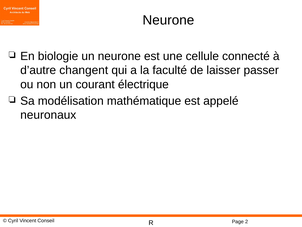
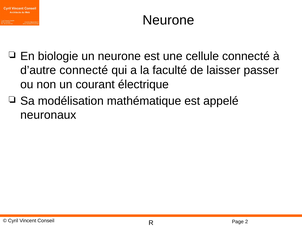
d’autre changent: changent -> connecté
